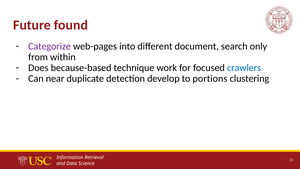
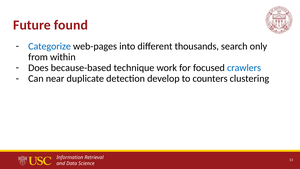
Categorize colour: purple -> blue
document: document -> thousands
portions: portions -> counters
